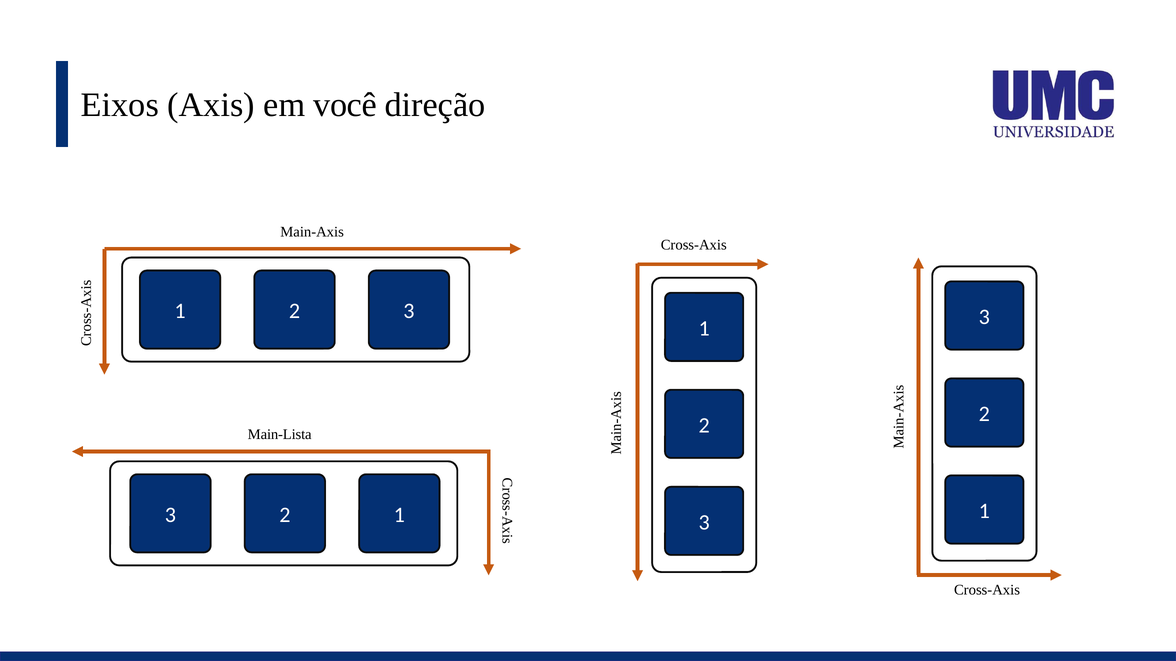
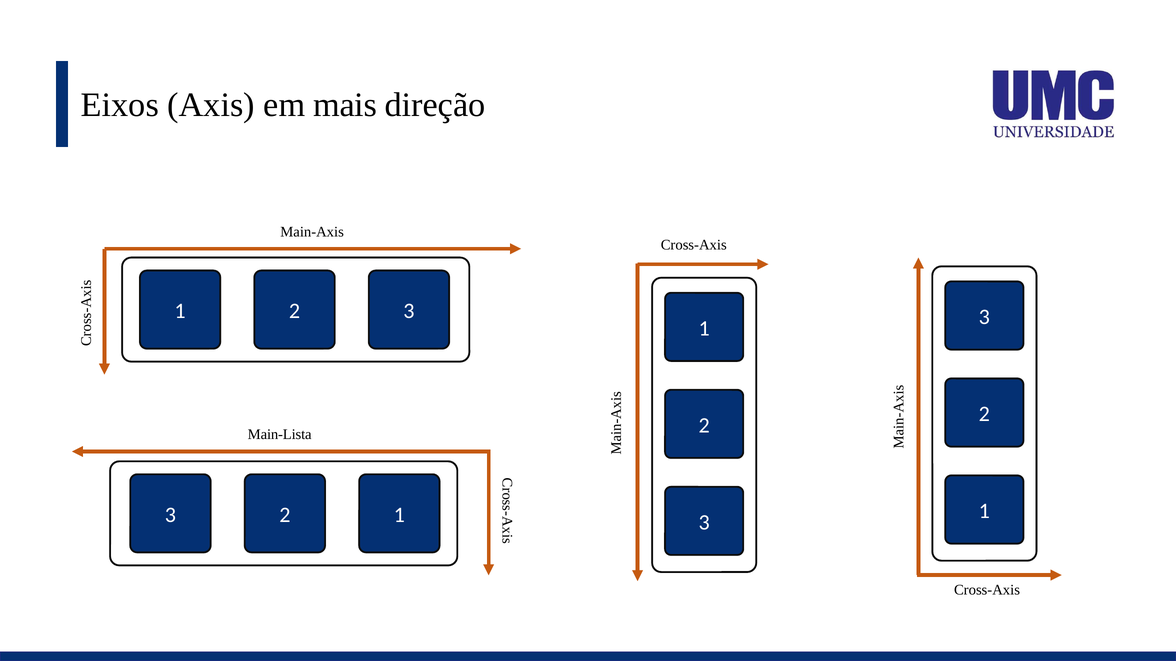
você: você -> mais
